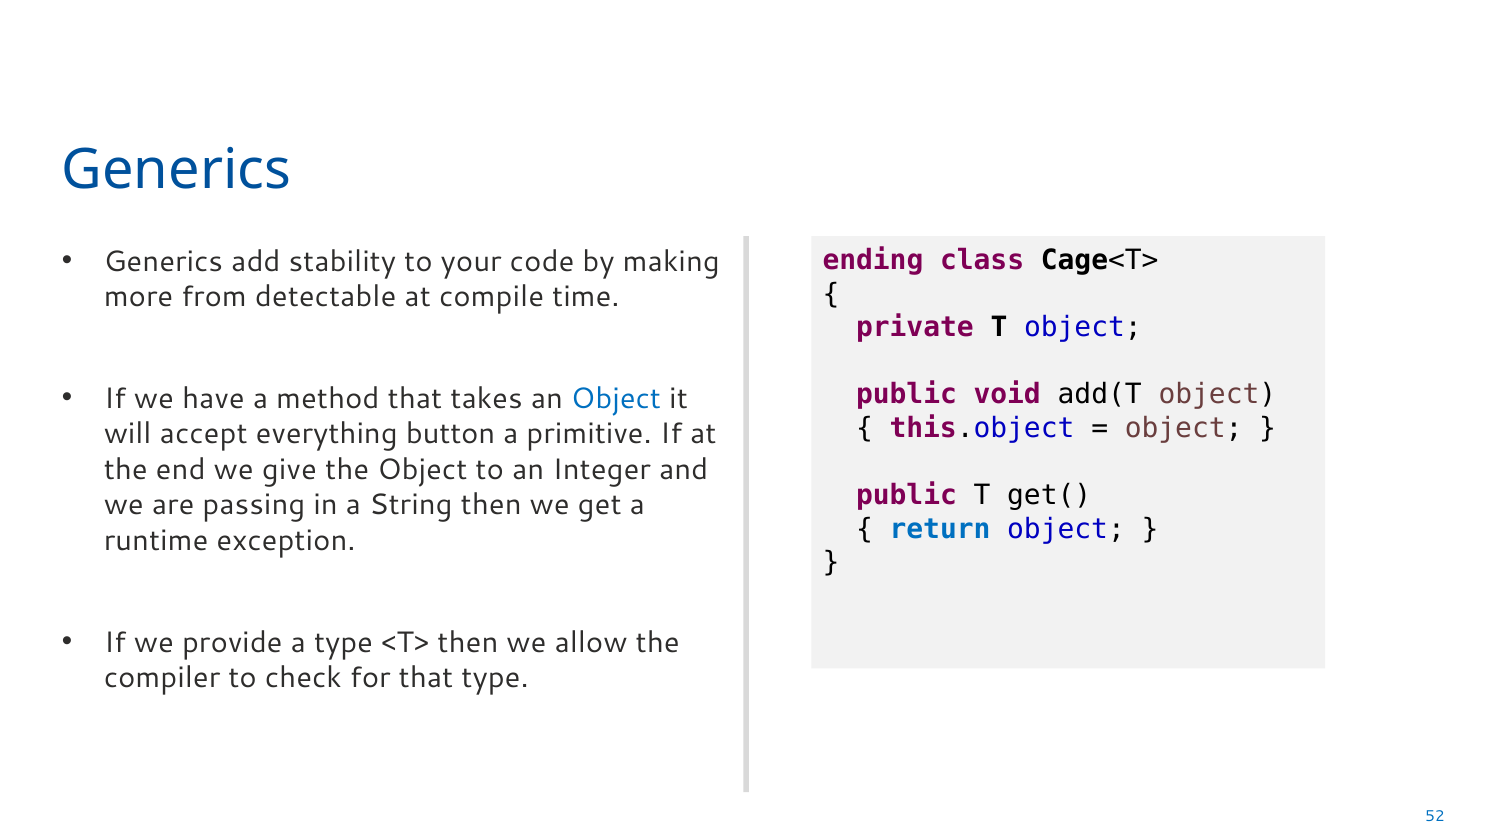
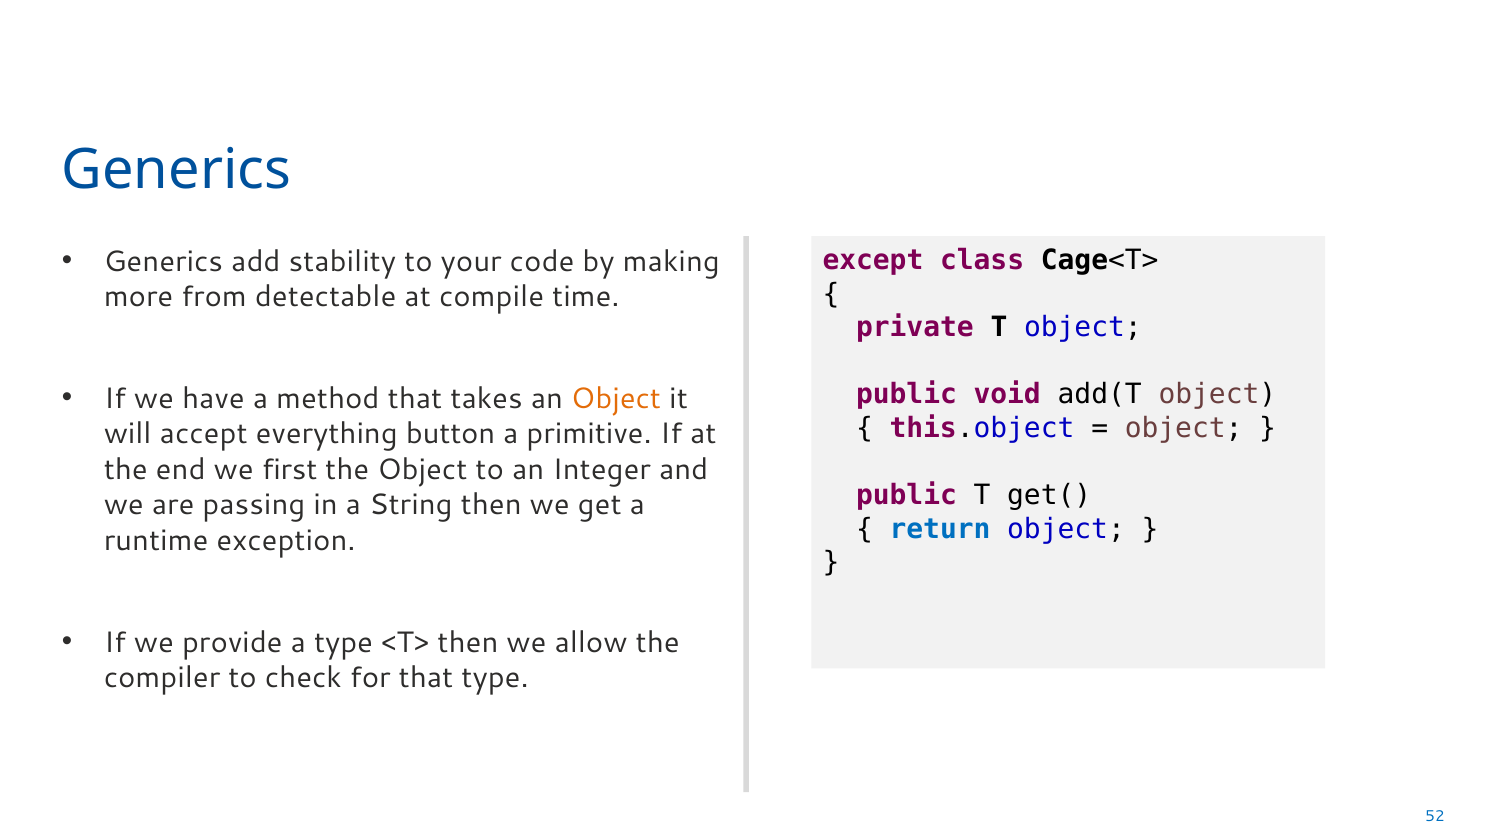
ending: ending -> except
Object at (616, 399) colour: blue -> orange
give: give -> first
